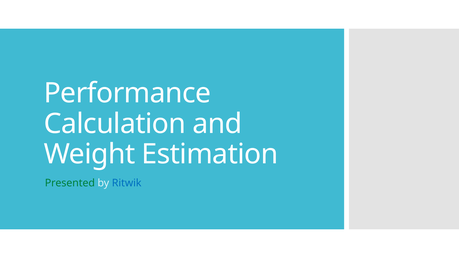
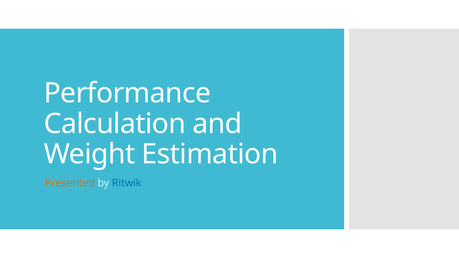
Presented colour: green -> orange
